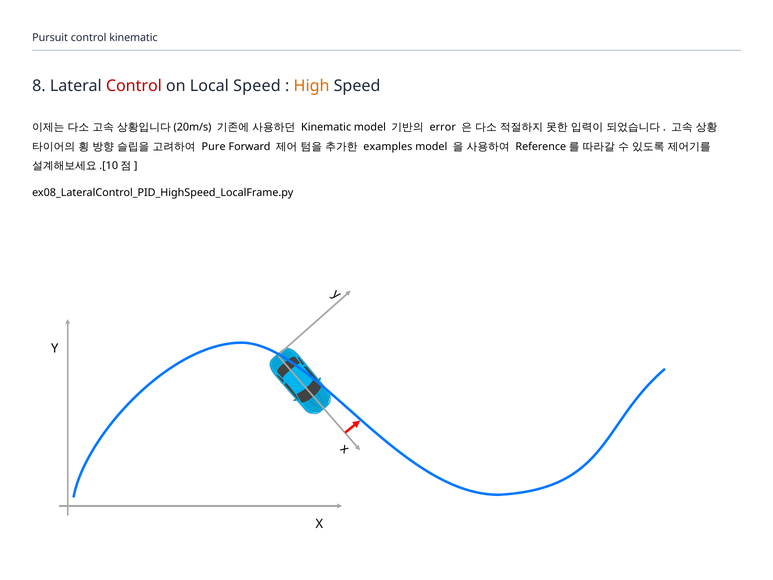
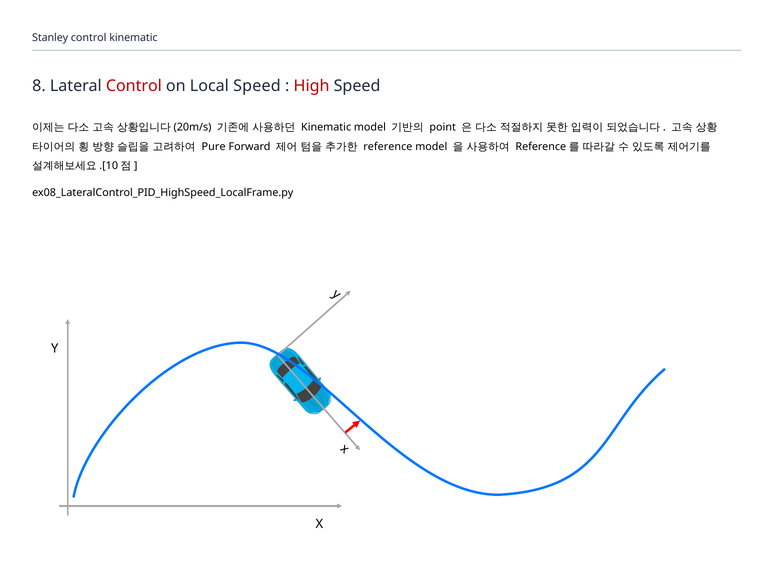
Pursuit: Pursuit -> Stanley
High colour: orange -> red
error: error -> point
examples: examples -> reference
